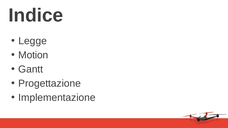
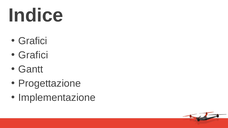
Legge at (33, 41): Legge -> Grafici
Motion at (33, 55): Motion -> Grafici
